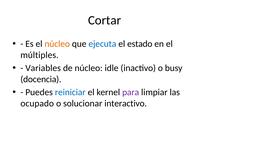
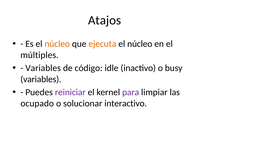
Cortar: Cortar -> Atajos
ejecuta colour: blue -> orange
estado at (140, 44): estado -> núcleo
de núcleo: núcleo -> código
docencia at (41, 79): docencia -> variables
reiniciar colour: blue -> purple
